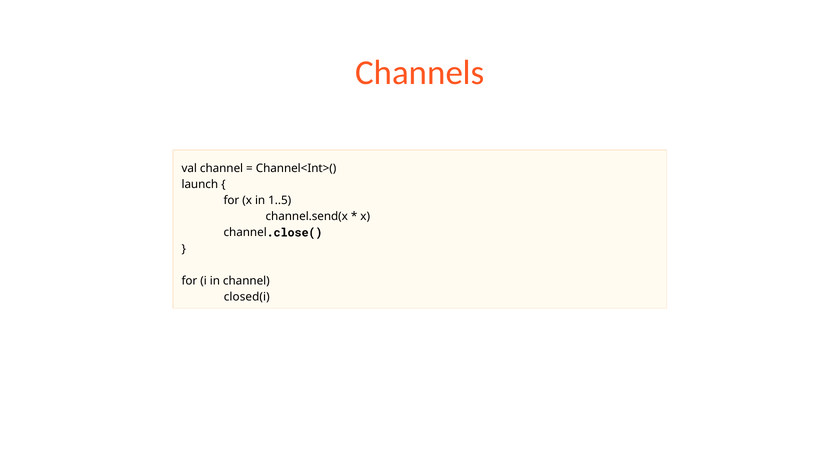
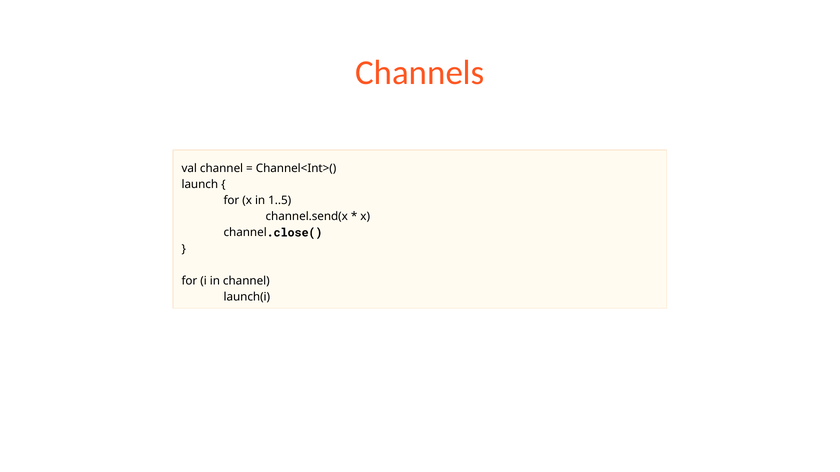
closed(i: closed(i -> launch(i
